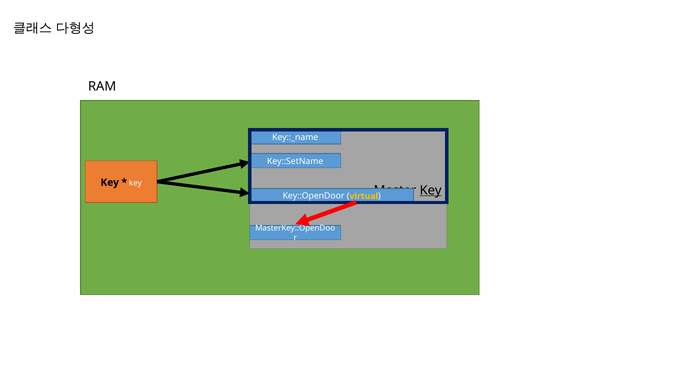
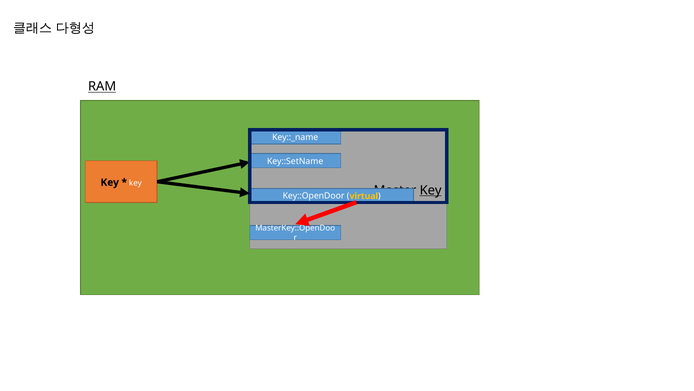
RAM underline: none -> present
